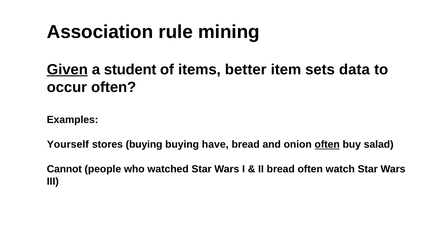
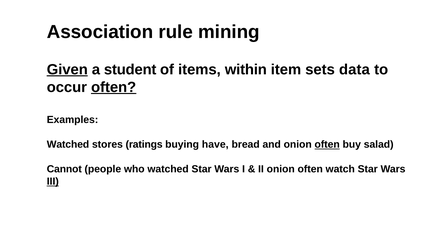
better: better -> within
often at (114, 87) underline: none -> present
Yourself at (68, 144): Yourself -> Watched
stores buying: buying -> ratings
II bread: bread -> onion
III underline: none -> present
